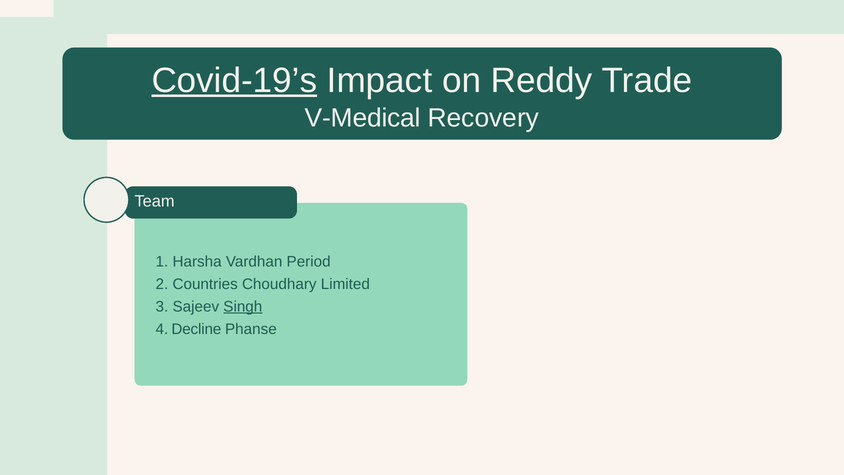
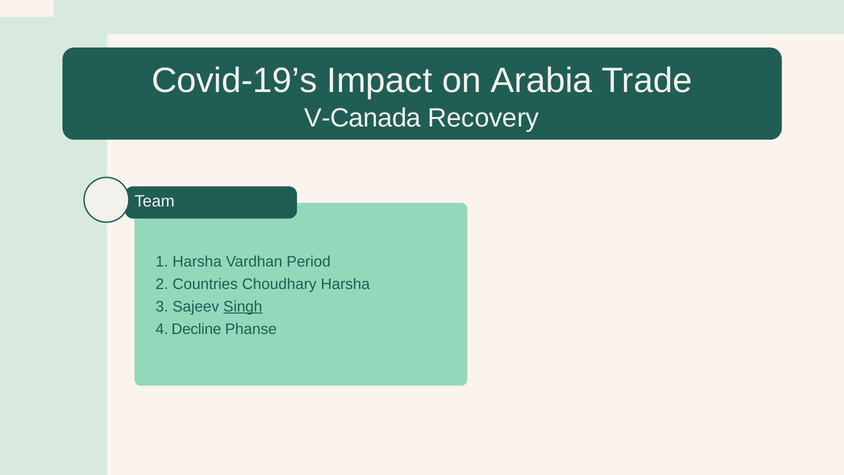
Covid-19’s underline: present -> none
Reddy: Reddy -> Arabia
V-Medical: V-Medical -> V-Canada
Choudhary Limited: Limited -> Harsha
